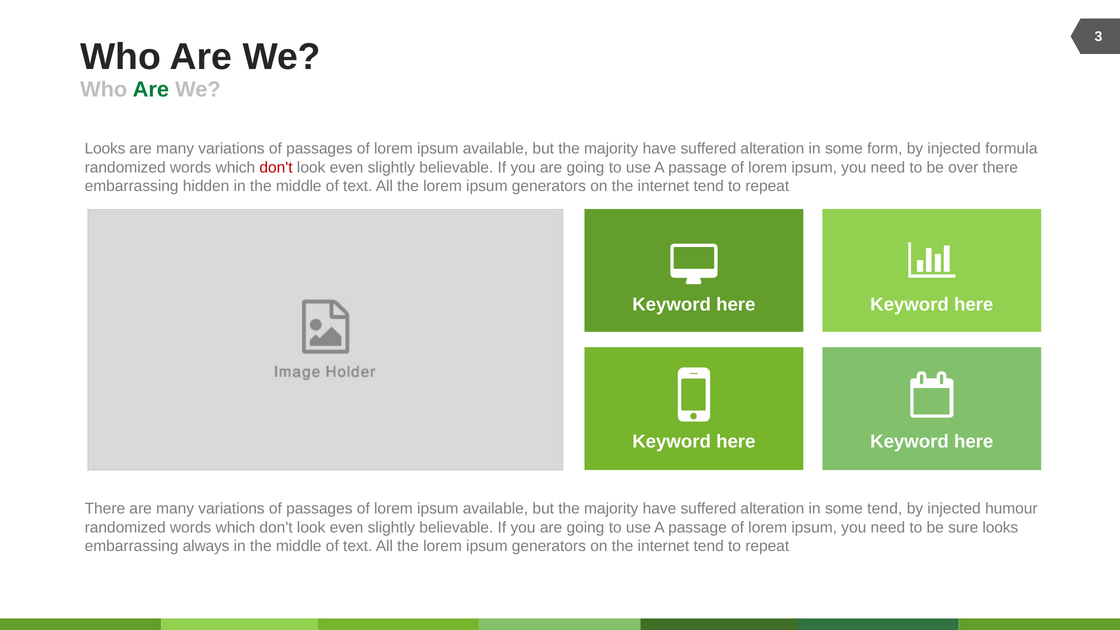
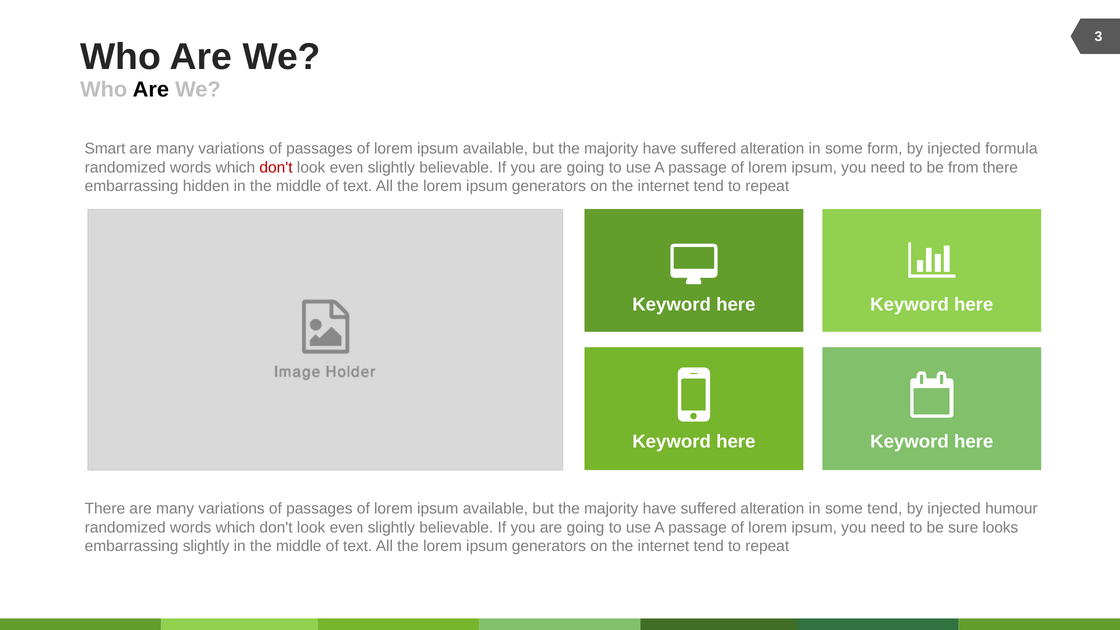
Are at (151, 90) colour: green -> black
Looks at (105, 149): Looks -> Smart
over: over -> from
embarrassing always: always -> slightly
